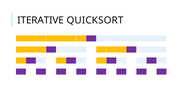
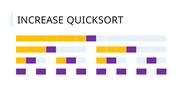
ITERATIVE: ITERATIVE -> INCREASE
